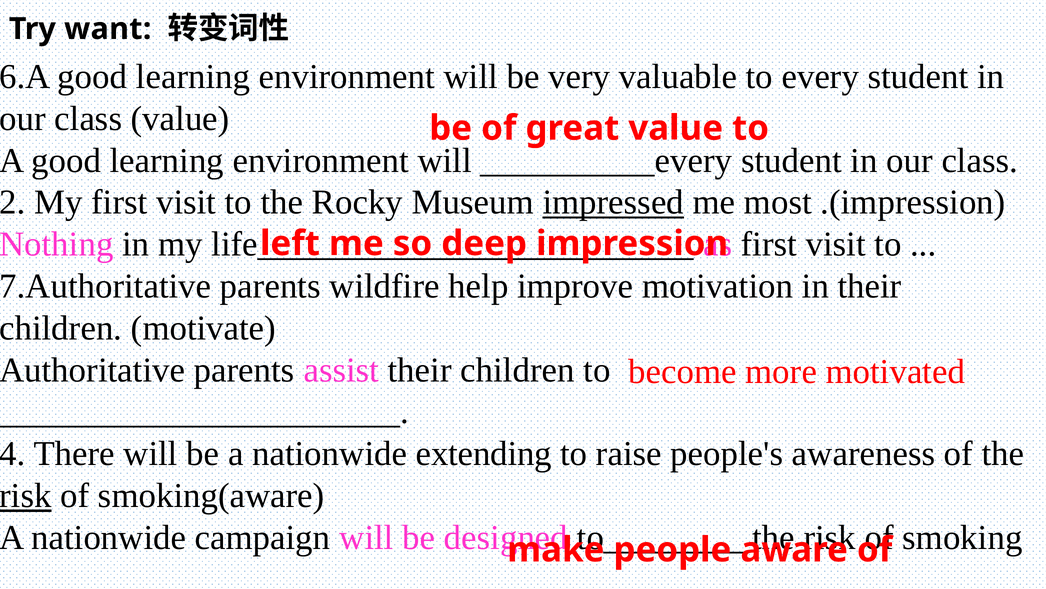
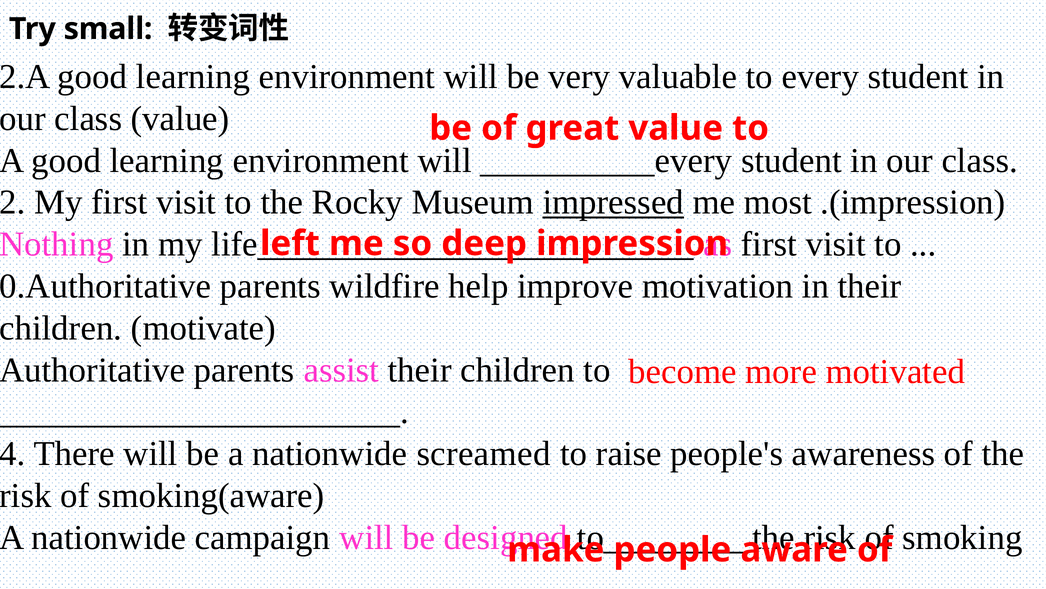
want: want -> small
6.A: 6.A -> 2.A
7.Authoritative: 7.Authoritative -> 0.Authoritative
extending: extending -> screamed
risk at (25, 495) underline: present -> none
